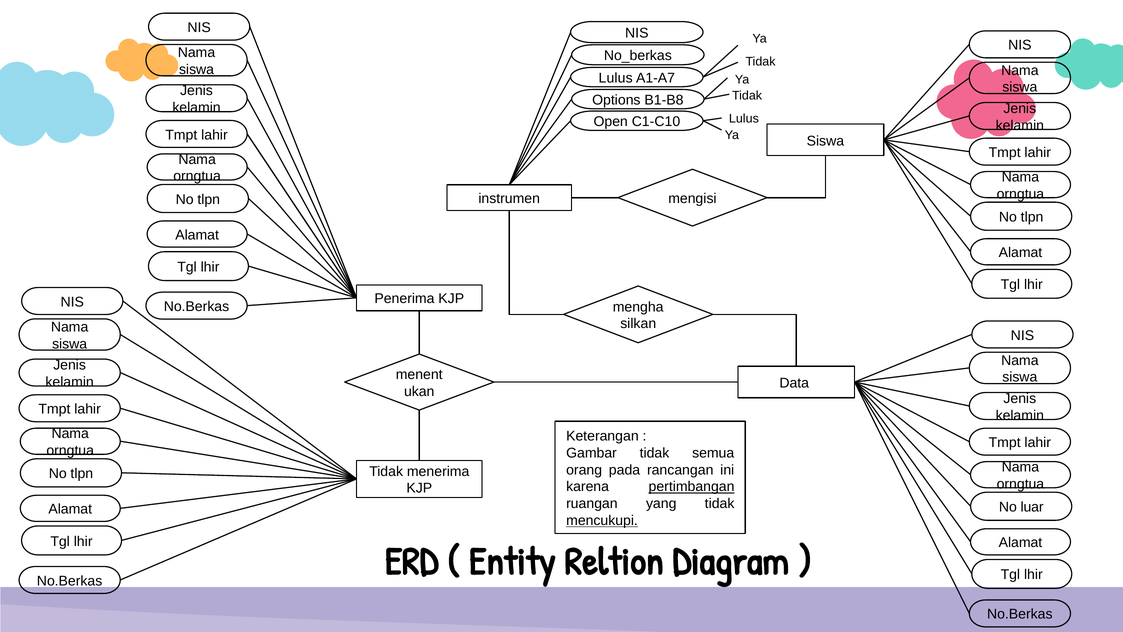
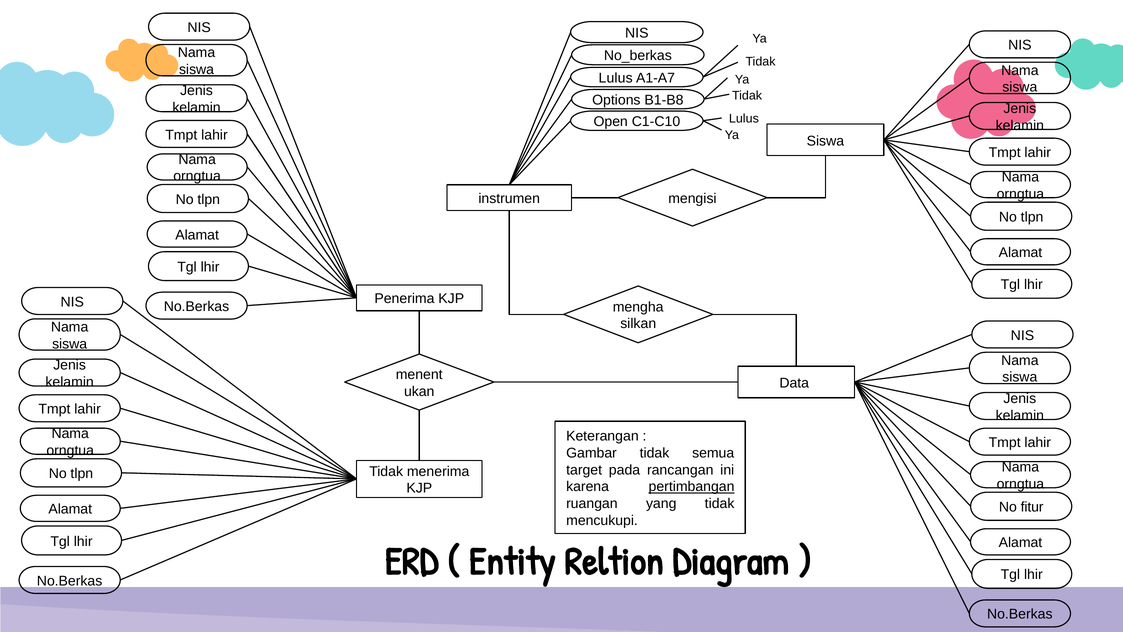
orang: orang -> target
luar: luar -> fitur
mencukupi underline: present -> none
